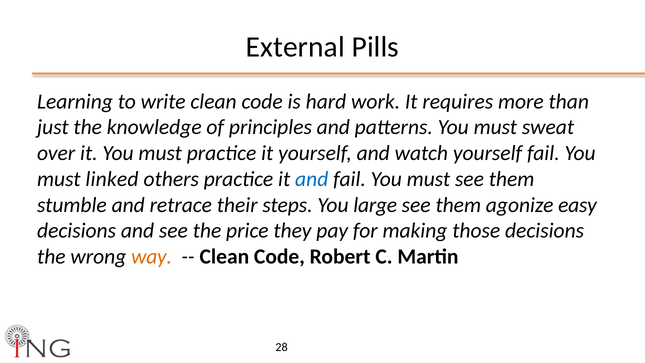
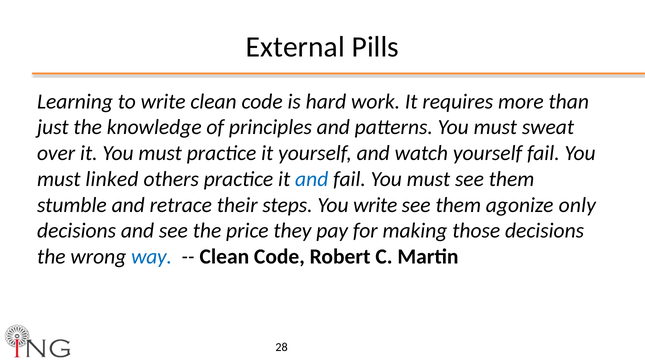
You large: large -> write
easy: easy -> only
way colour: orange -> blue
